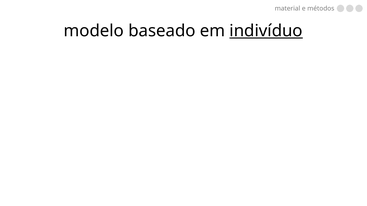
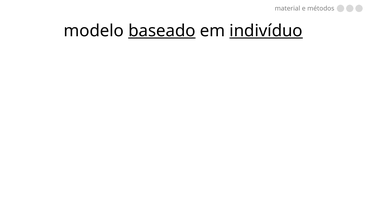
baseado underline: none -> present
